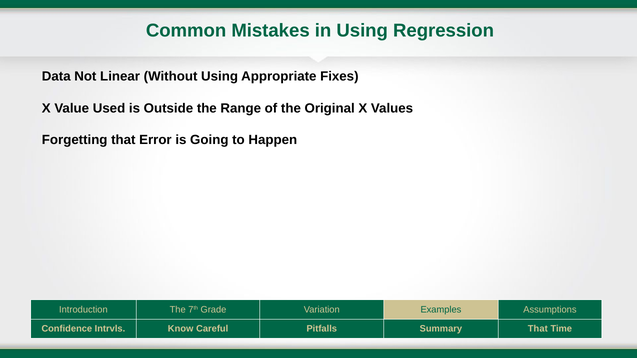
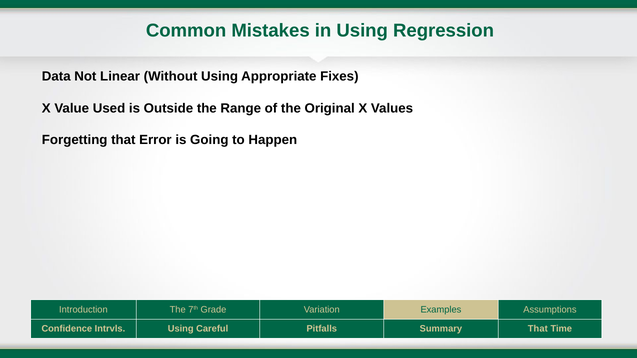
Intrvls Know: Know -> Using
